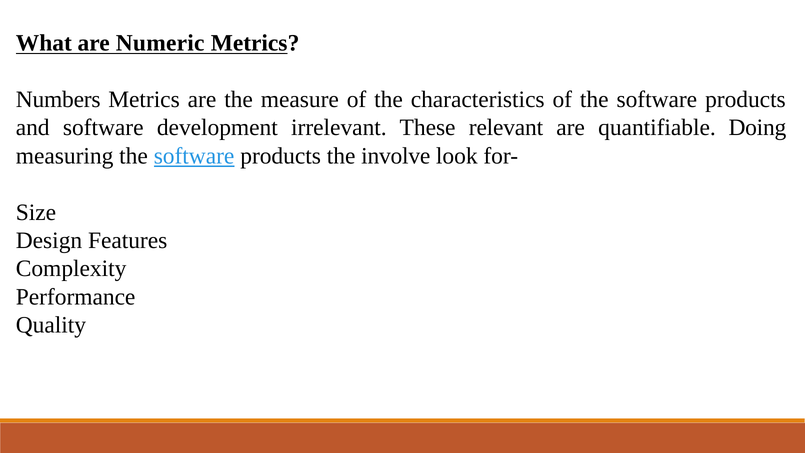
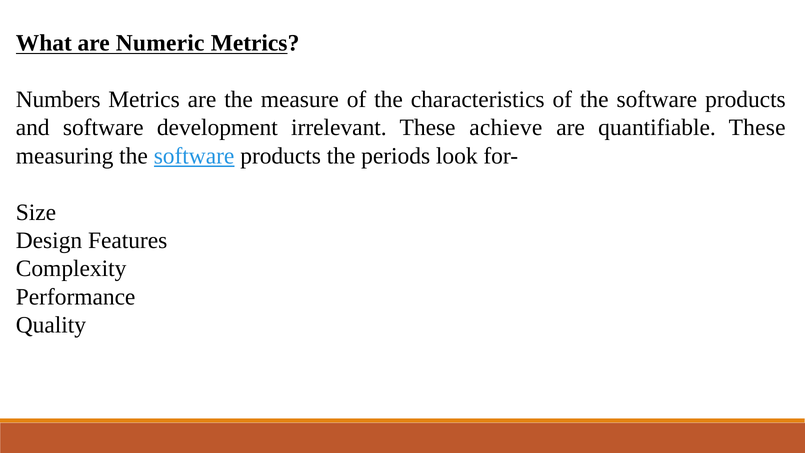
relevant: relevant -> achieve
quantifiable Doing: Doing -> These
involve: involve -> periods
